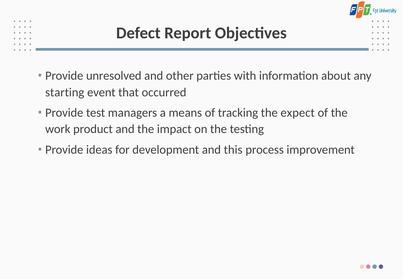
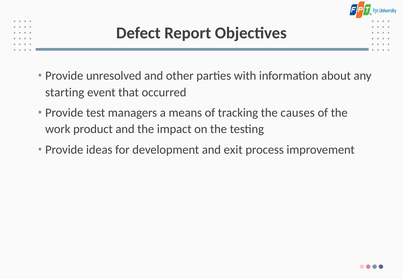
expect: expect -> causes
this: this -> exit
